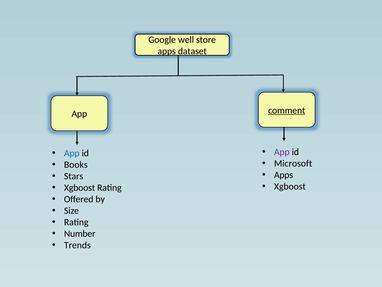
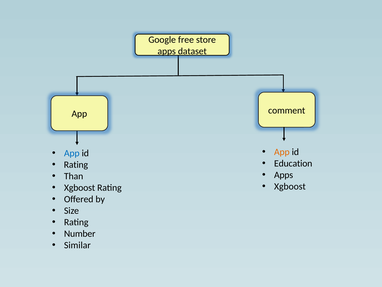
well: well -> free
comment underline: present -> none
App at (282, 152) colour: purple -> orange
Microsoft: Microsoft -> Education
Books at (76, 164): Books -> Rating
Stars: Stars -> Than
Trends: Trends -> Similar
